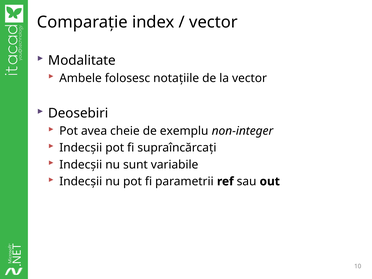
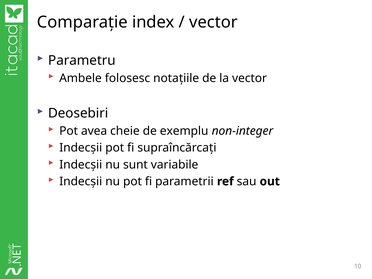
Modalitate: Modalitate -> Parametru
